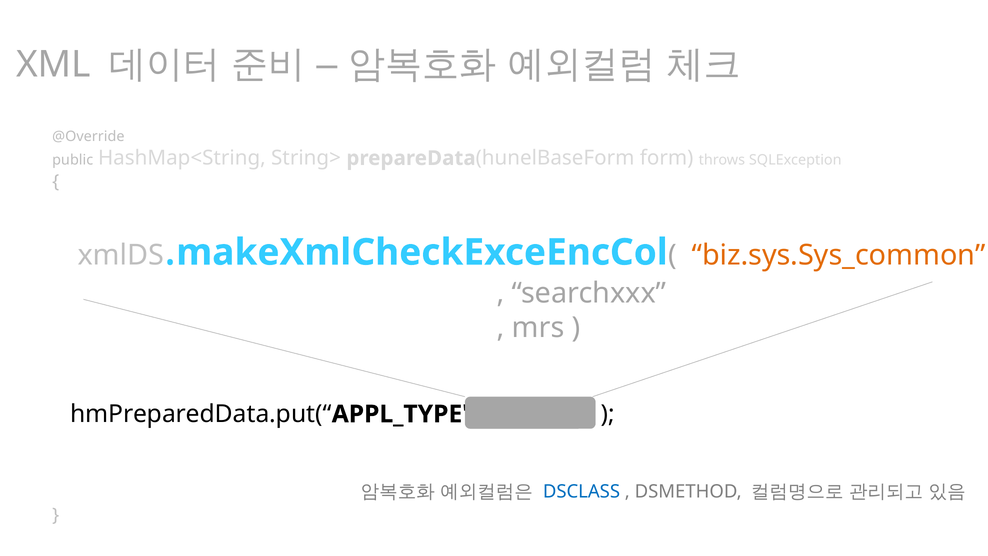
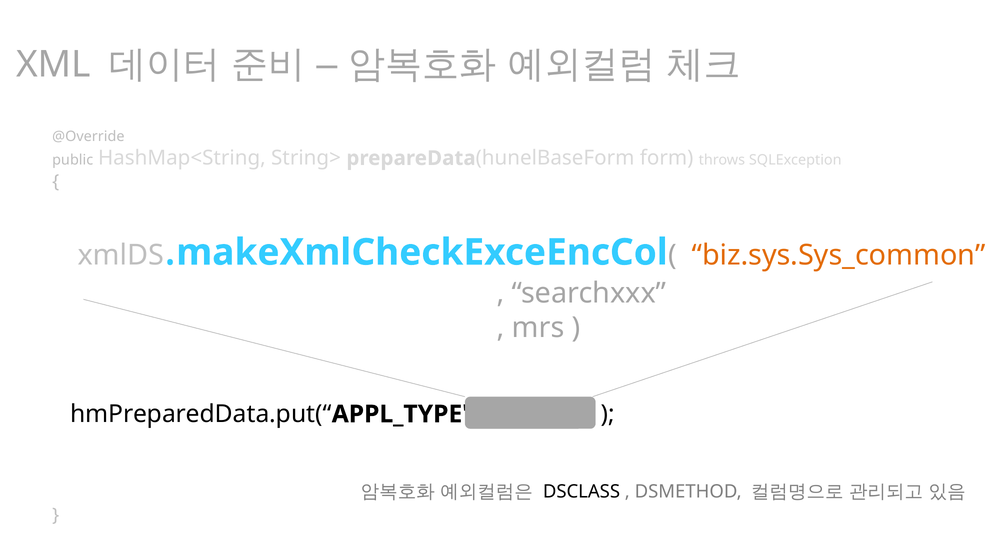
DSCLASS colour: blue -> black
